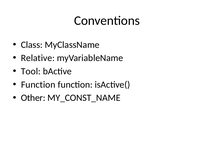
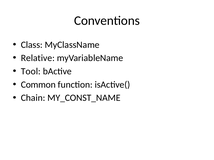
Function at (38, 85): Function -> Common
Other: Other -> Chain
